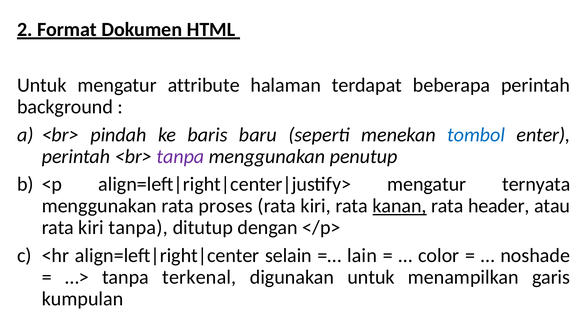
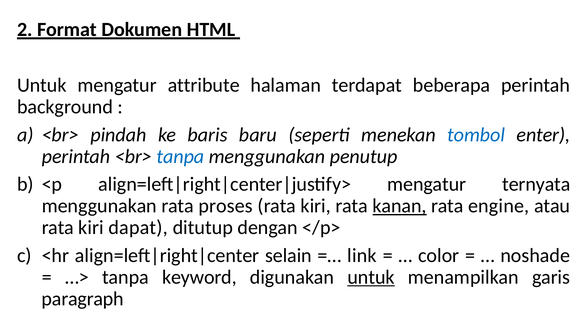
tanpa at (180, 156) colour: purple -> blue
header: header -> engine
kiri tanpa: tanpa -> dapat
lain: lain -> link
terkenal: terkenal -> keyword
untuk at (371, 277) underline: none -> present
kumpulan: kumpulan -> paragraph
